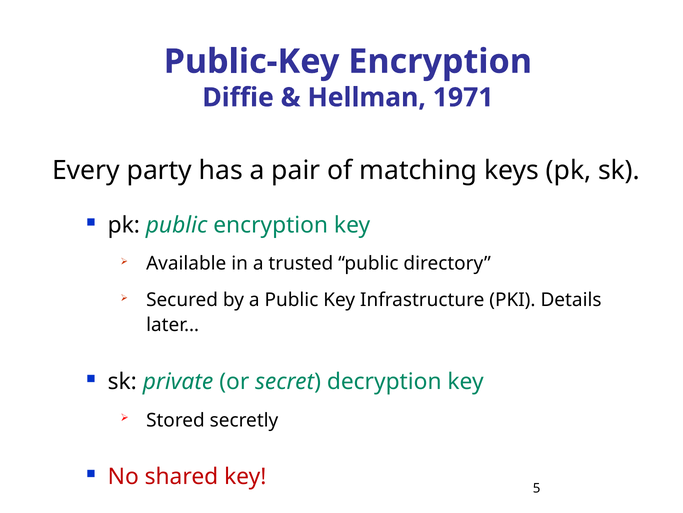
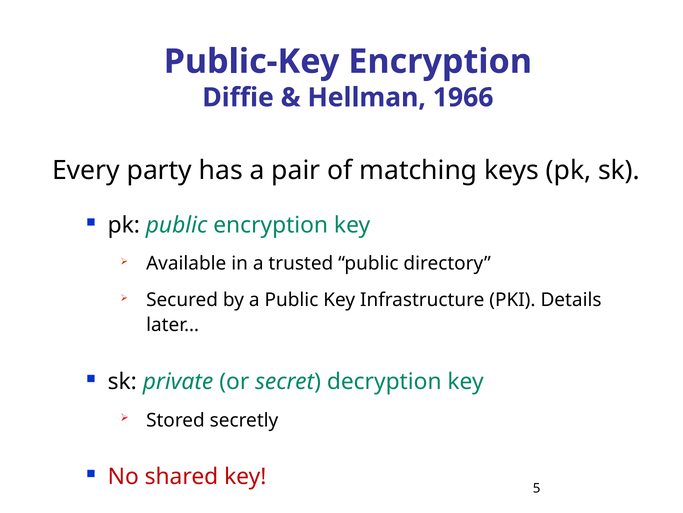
1971: 1971 -> 1966
